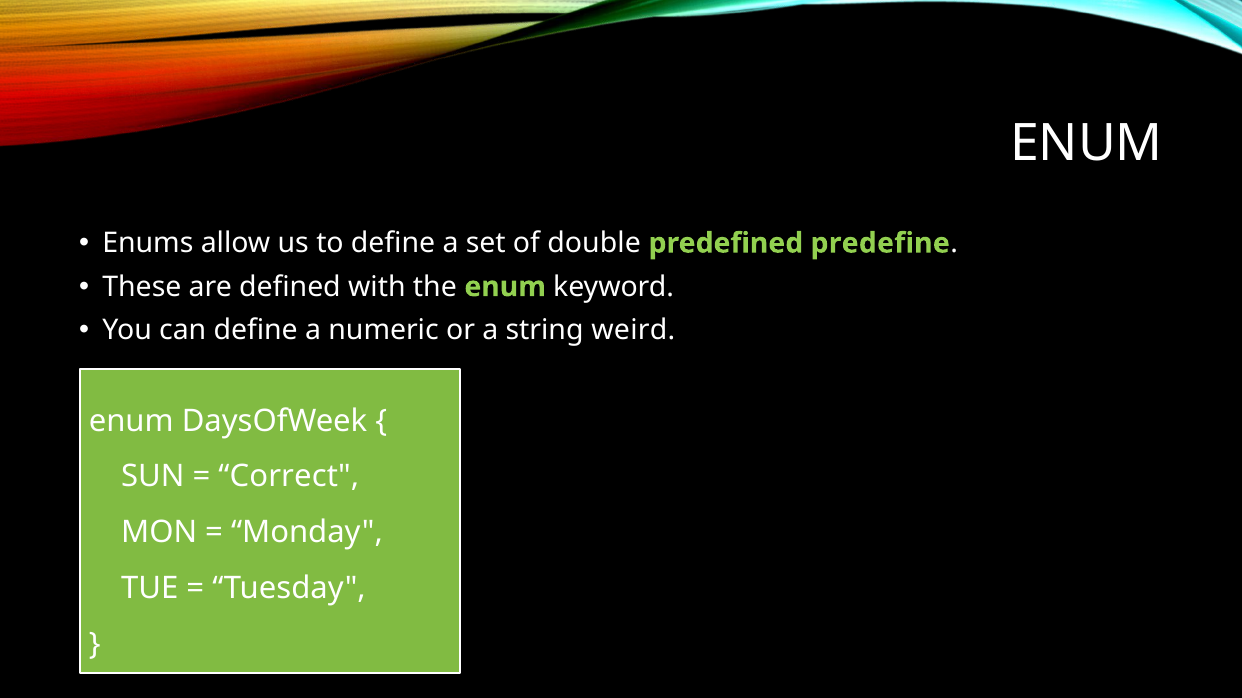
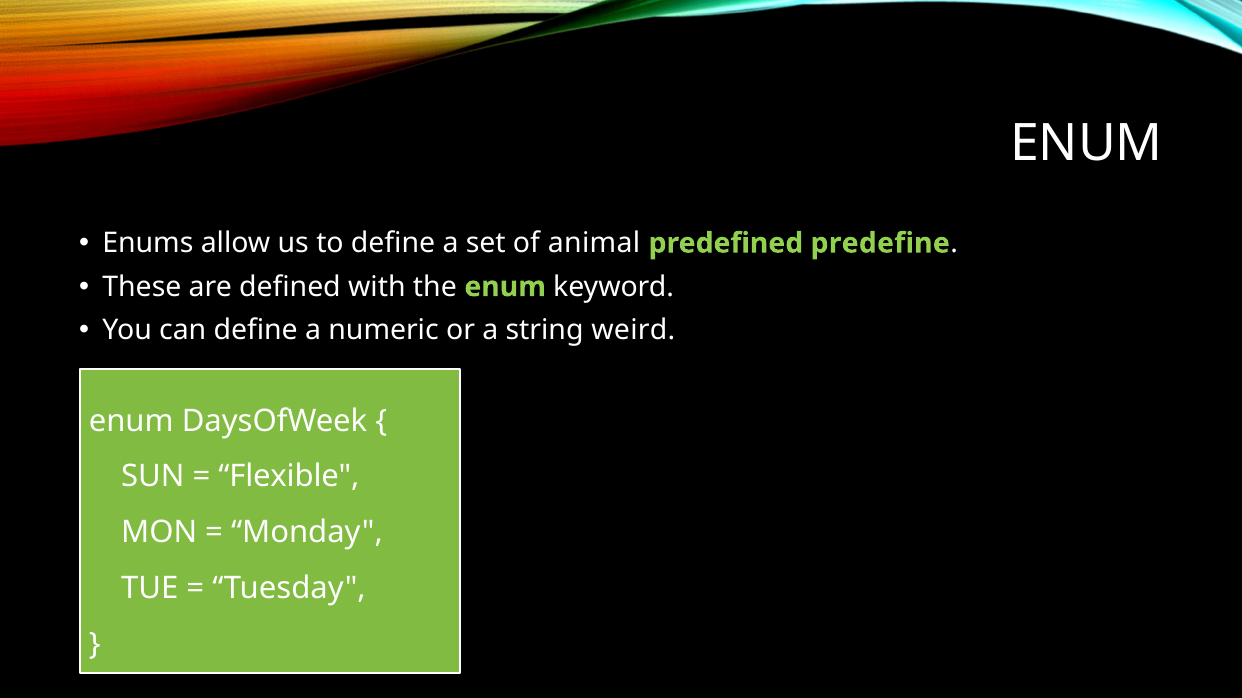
double: double -> animal
Correct: Correct -> Flexible
